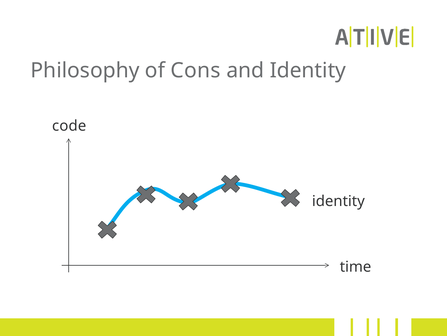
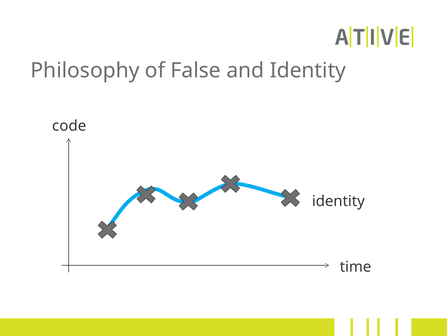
Cons: Cons -> False
